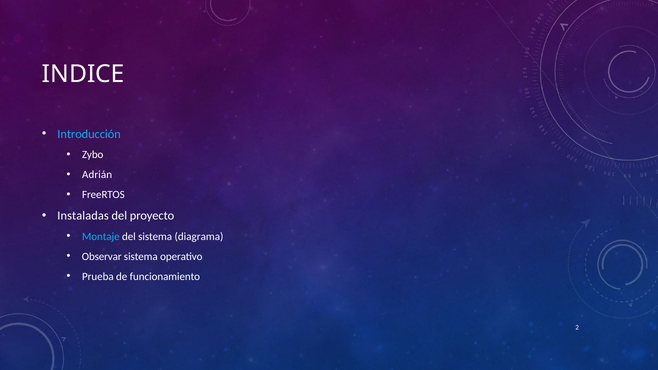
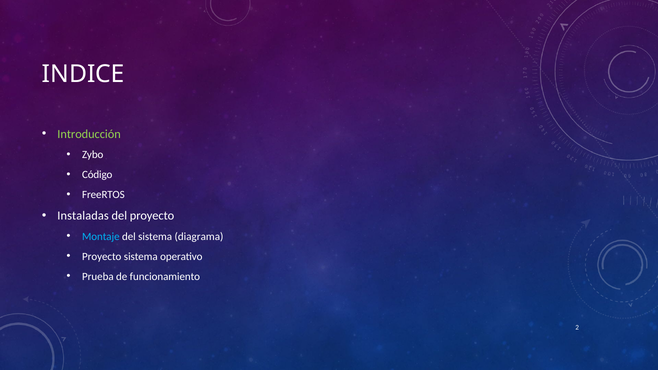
Introducción colour: light blue -> light green
Adrián: Adrián -> Código
Observar at (102, 256): Observar -> Proyecto
